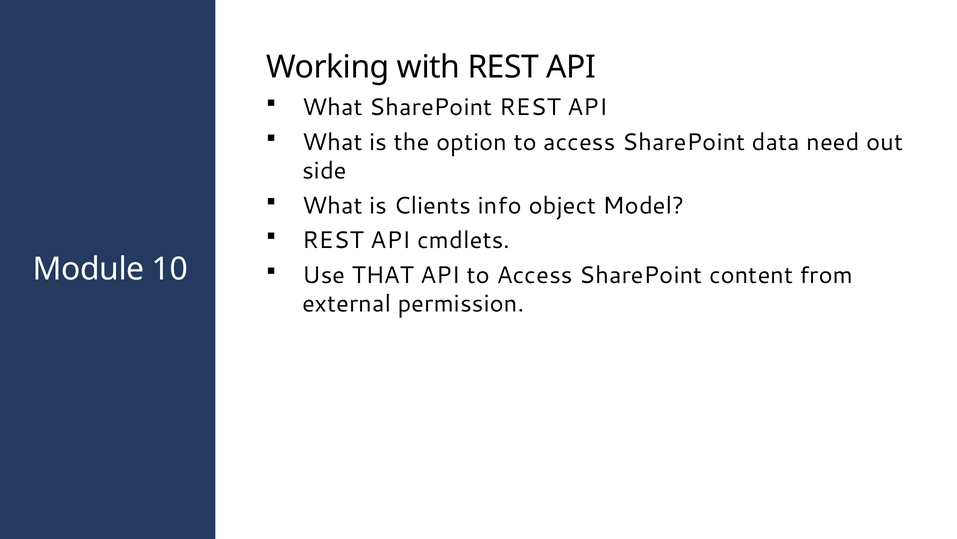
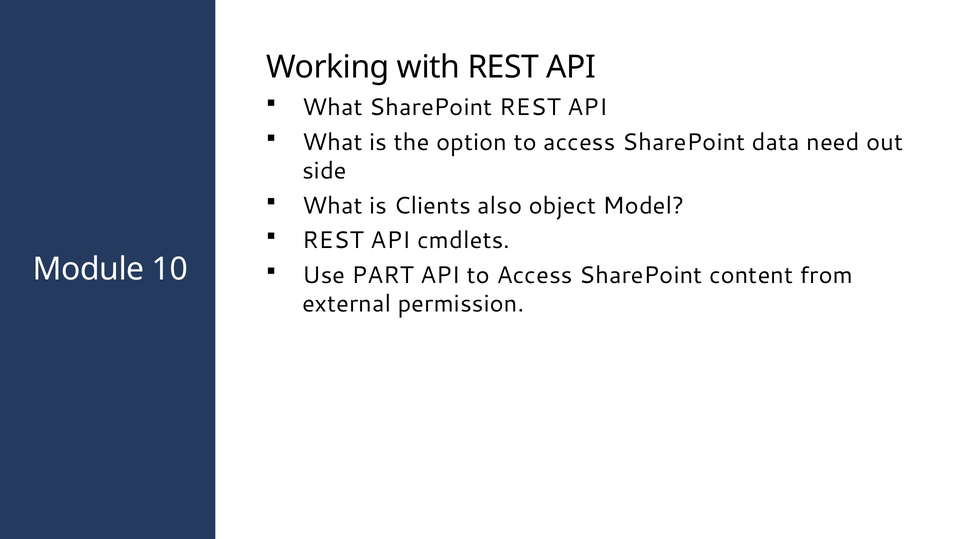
info: info -> also
THAT: THAT -> PART
